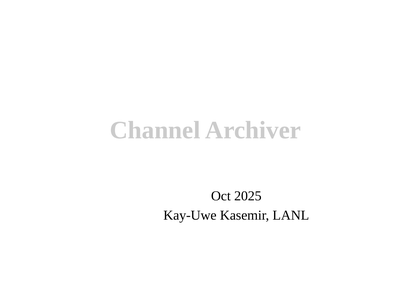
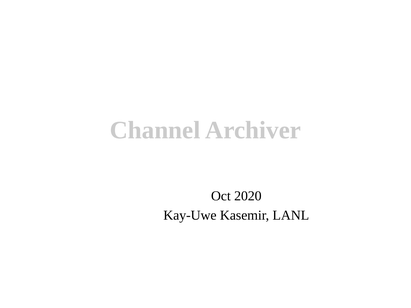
2025: 2025 -> 2020
